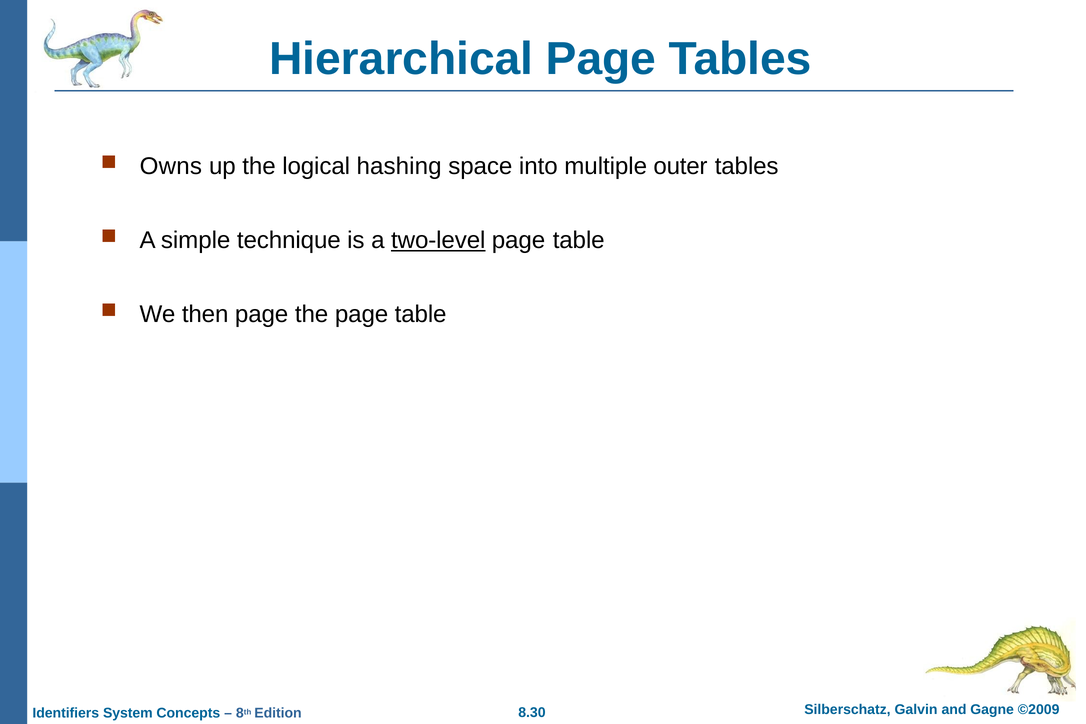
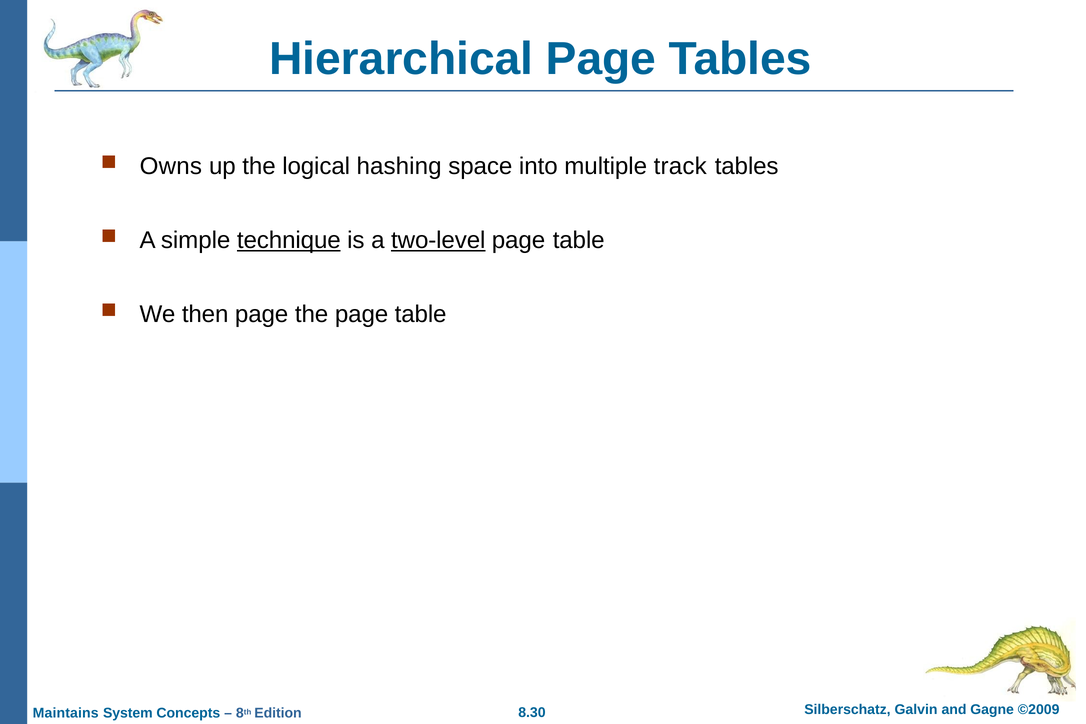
outer: outer -> track
technique underline: none -> present
Identifiers: Identifiers -> Maintains
